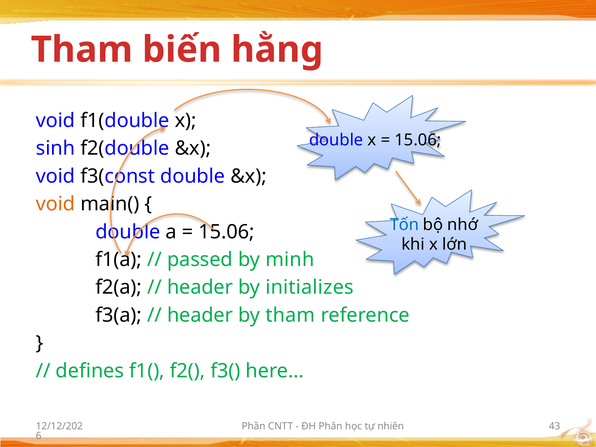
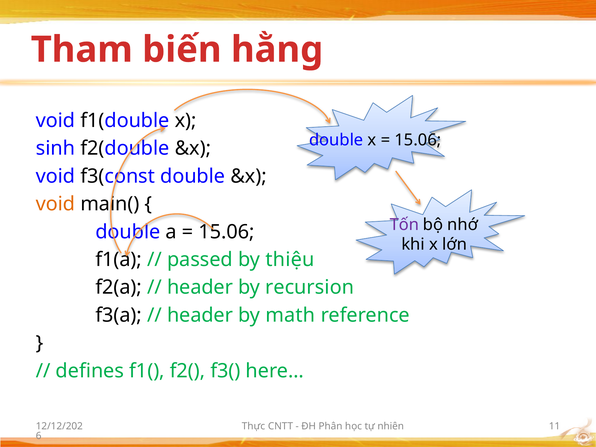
Tốn colour: blue -> purple
minh: minh -> thiệu
initializes: initializes -> recursion
by tham: tham -> math
Phần: Phần -> Thực
43: 43 -> 11
